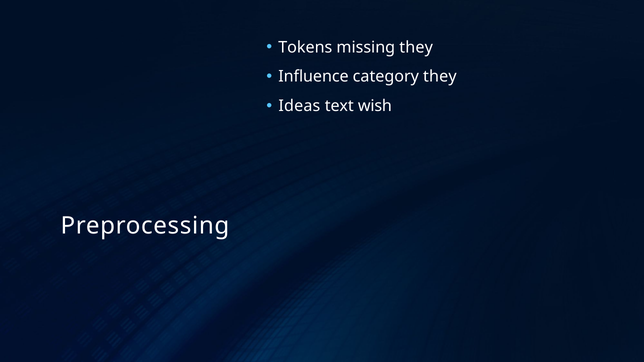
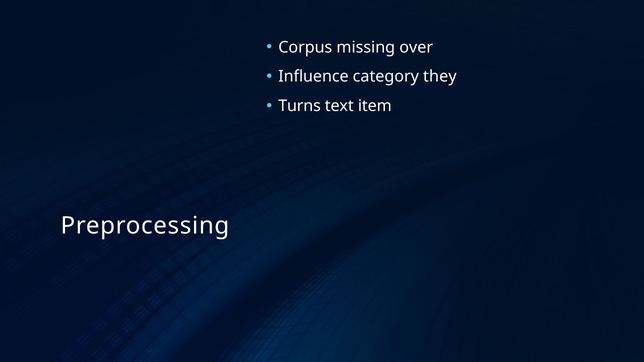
Tokens: Tokens -> Corpus
missing they: they -> over
Ideas: Ideas -> Turns
wish: wish -> item
